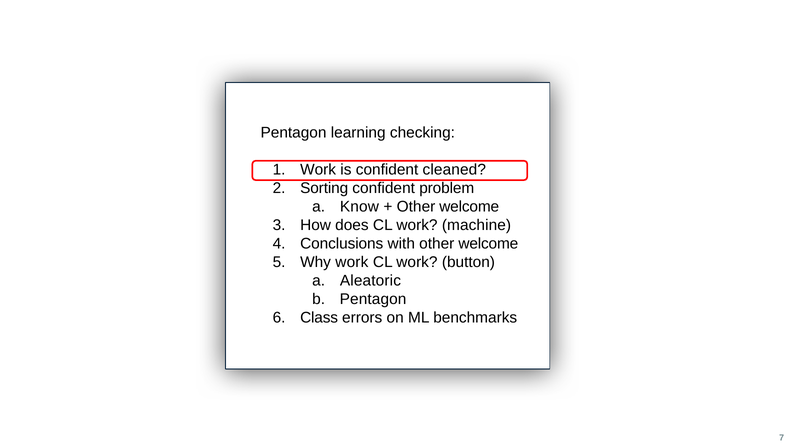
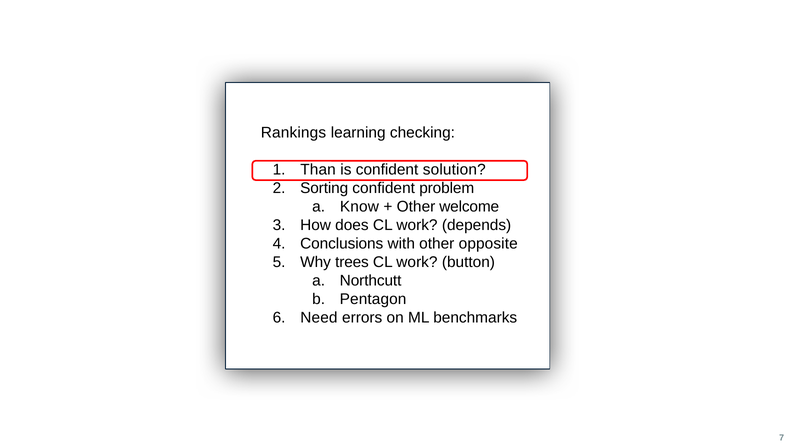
Pentagon at (294, 133): Pentagon -> Rankings
Work at (318, 170): Work -> Than
cleaned: cleaned -> solution
machine: machine -> depends
with other welcome: welcome -> opposite
Why work: work -> trees
Aleatoric: Aleatoric -> Northcutt
Class: Class -> Need
